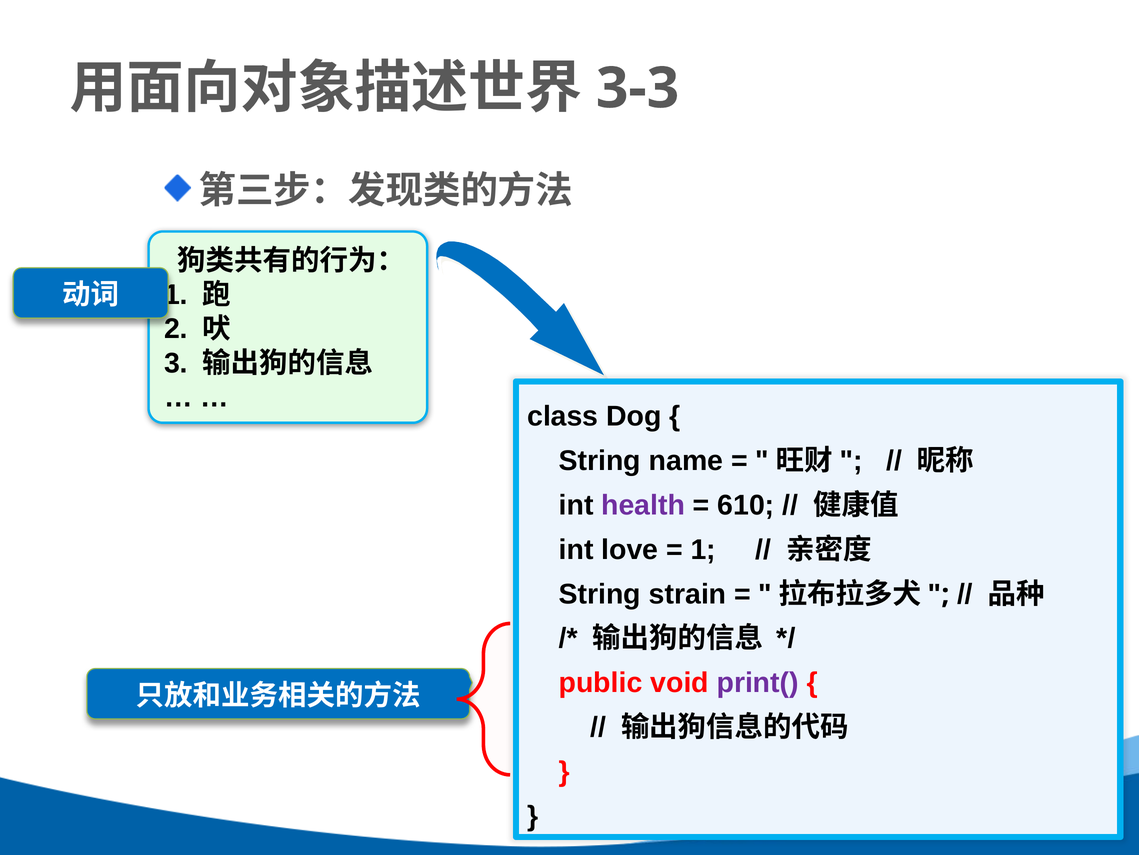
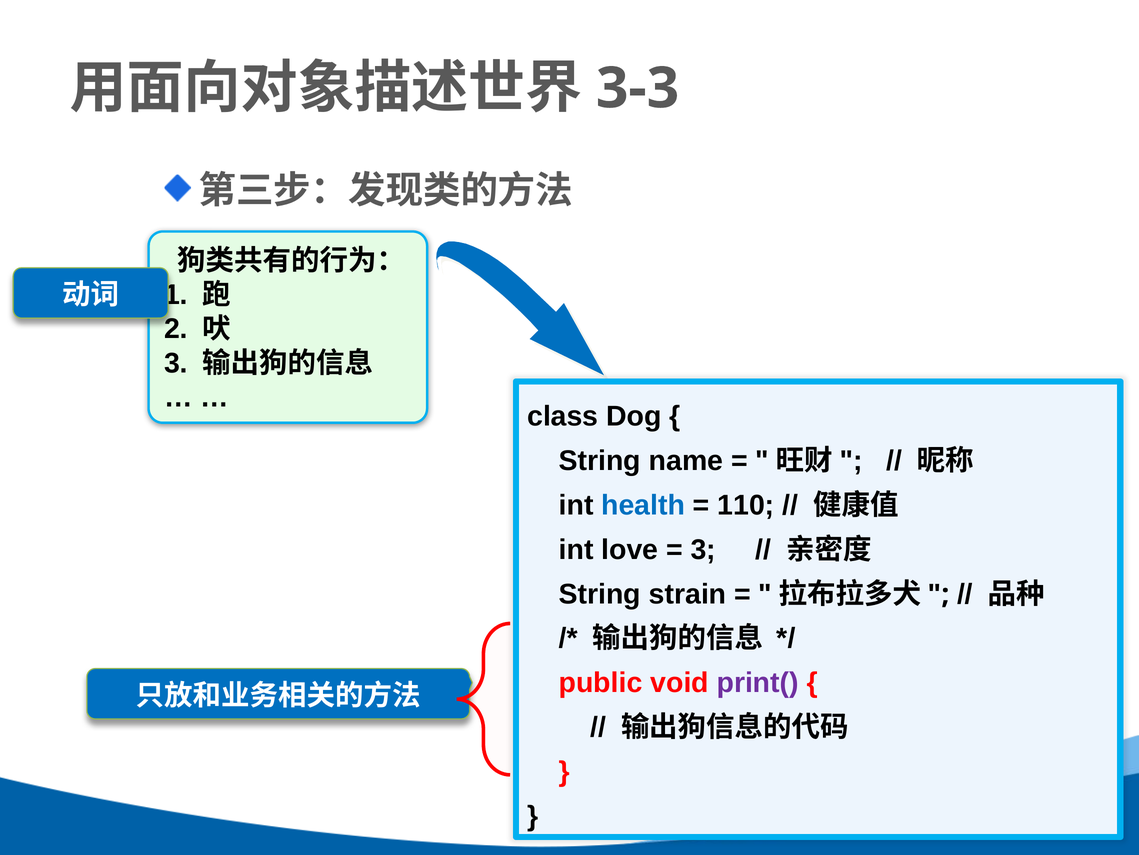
health colour: purple -> blue
610: 610 -> 110
1 at (703, 549): 1 -> 3
